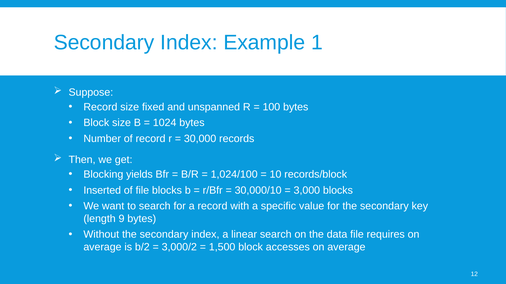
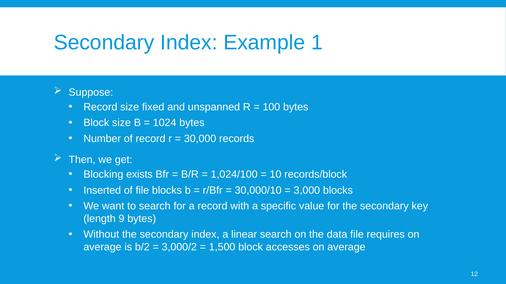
yields: yields -> exists
